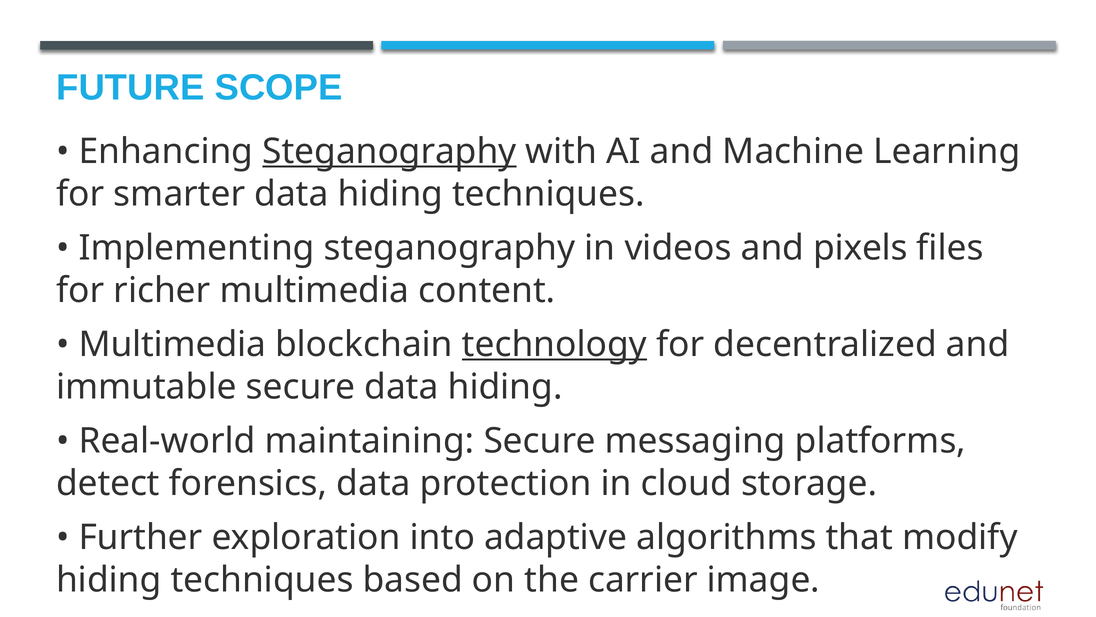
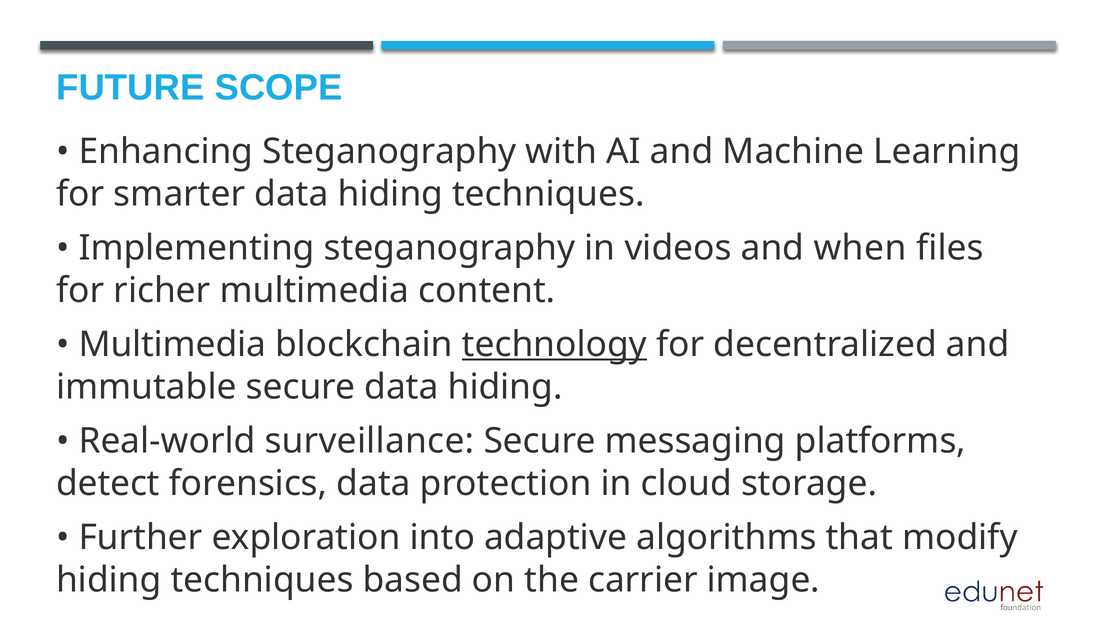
Steganography at (389, 151) underline: present -> none
pixels: pixels -> when
maintaining: maintaining -> surveillance
